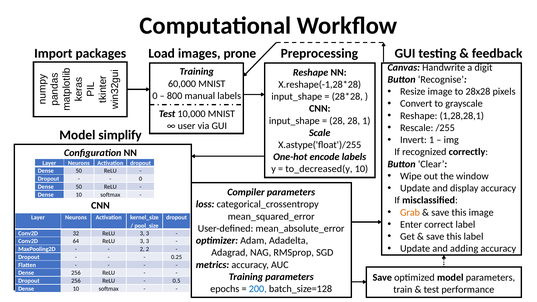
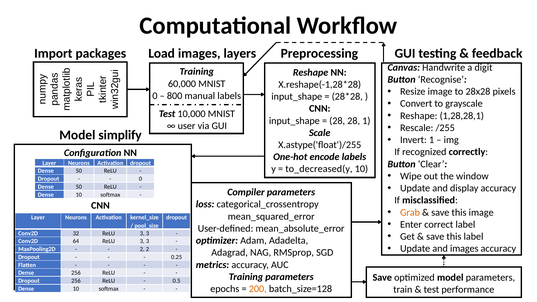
prone: prone -> layers
and adding: adding -> images
200 colour: blue -> orange
